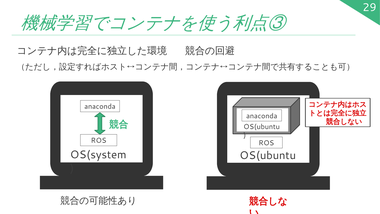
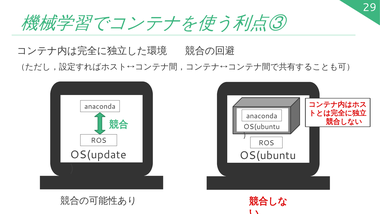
OS(system: OS(system -> OS(update
